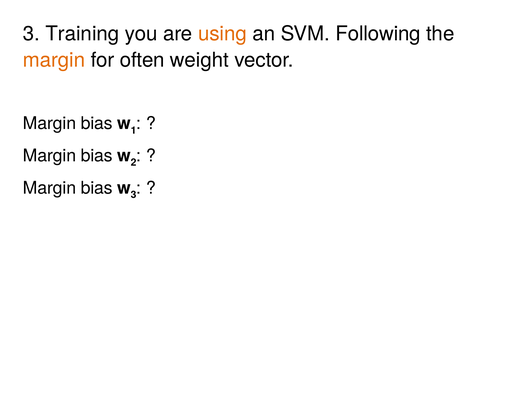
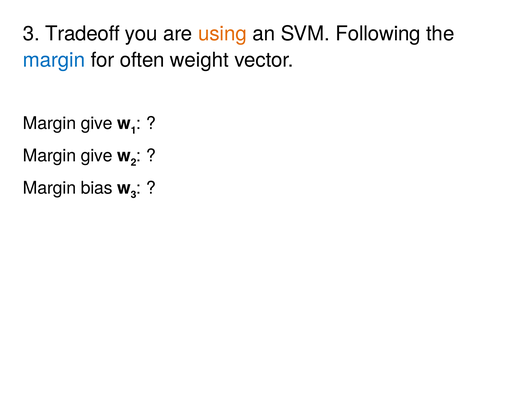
Training: Training -> Tradeoff
margin at (54, 60) colour: orange -> blue
bias at (97, 123): bias -> give
bias at (97, 156): bias -> give
